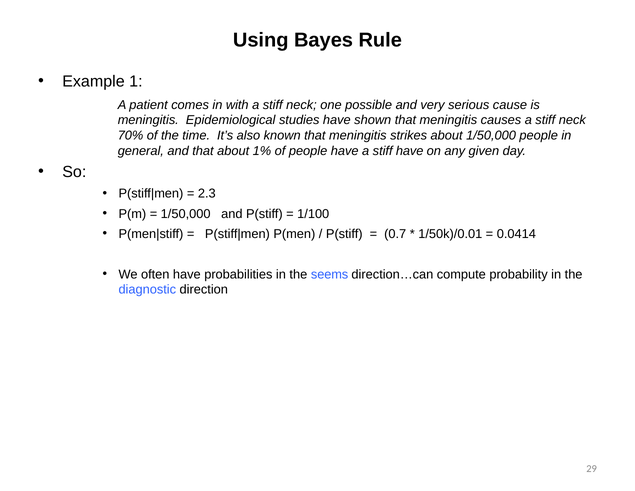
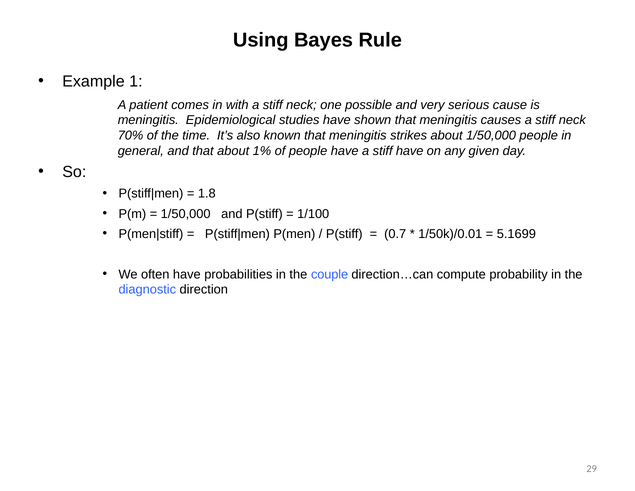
2.3: 2.3 -> 1.8
0.0414: 0.0414 -> 5.1699
seems: seems -> couple
